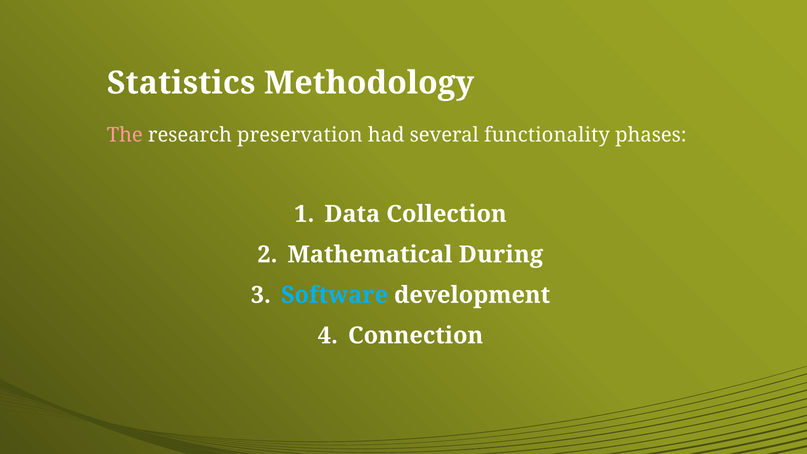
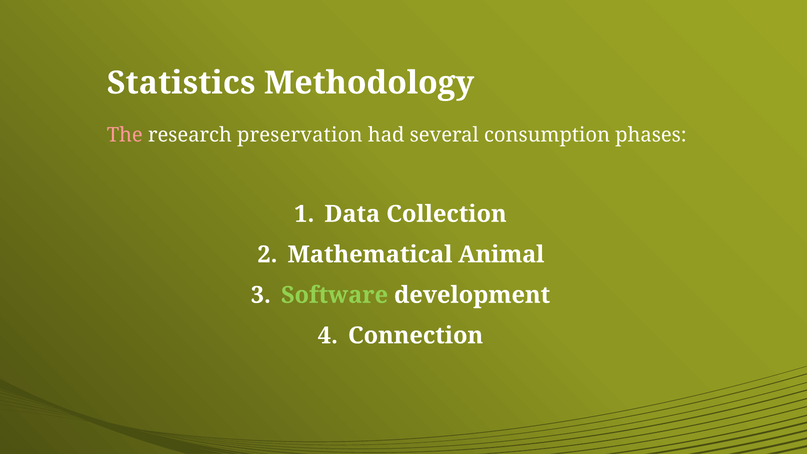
functionality: functionality -> consumption
During: During -> Animal
Software colour: light blue -> light green
